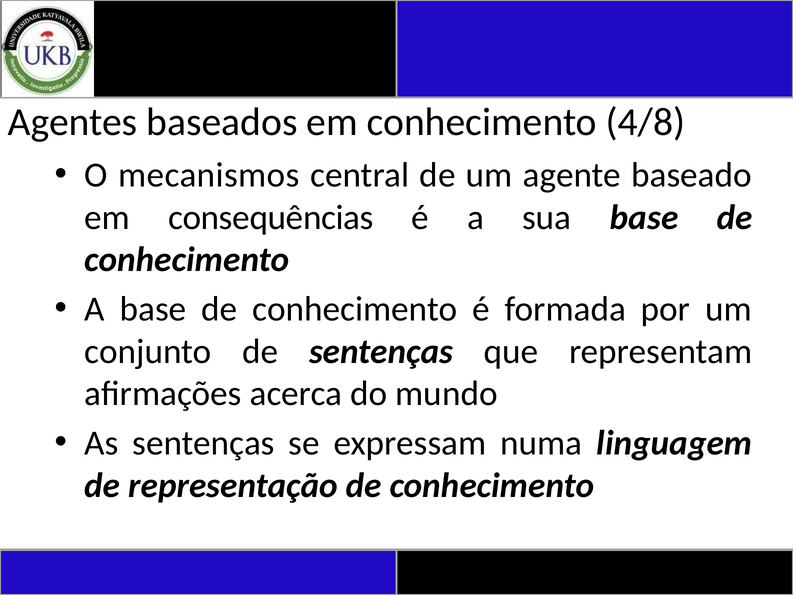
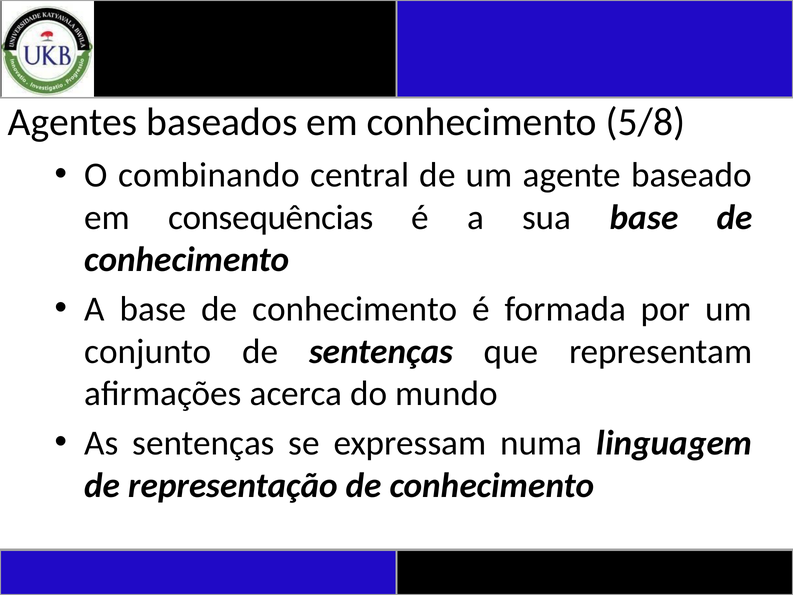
4/8: 4/8 -> 5/8
mecanismos: mecanismos -> combinando
